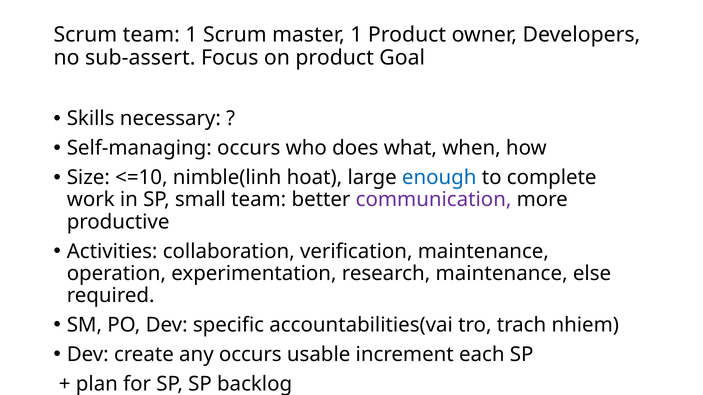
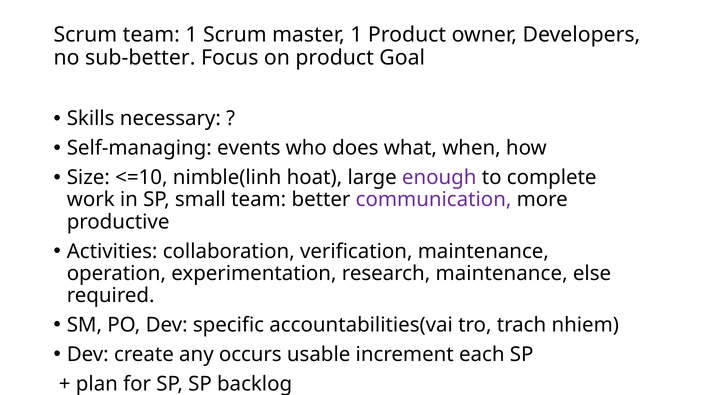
sub-assert: sub-assert -> sub-better
Self-managing occurs: occurs -> events
enough colour: blue -> purple
